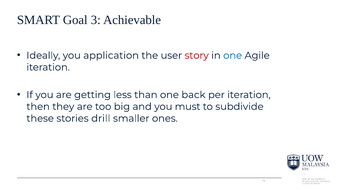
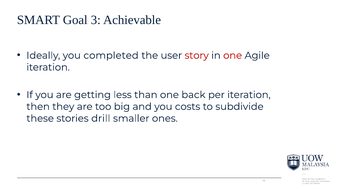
application: application -> completed
one at (233, 56) colour: blue -> red
must: must -> costs
